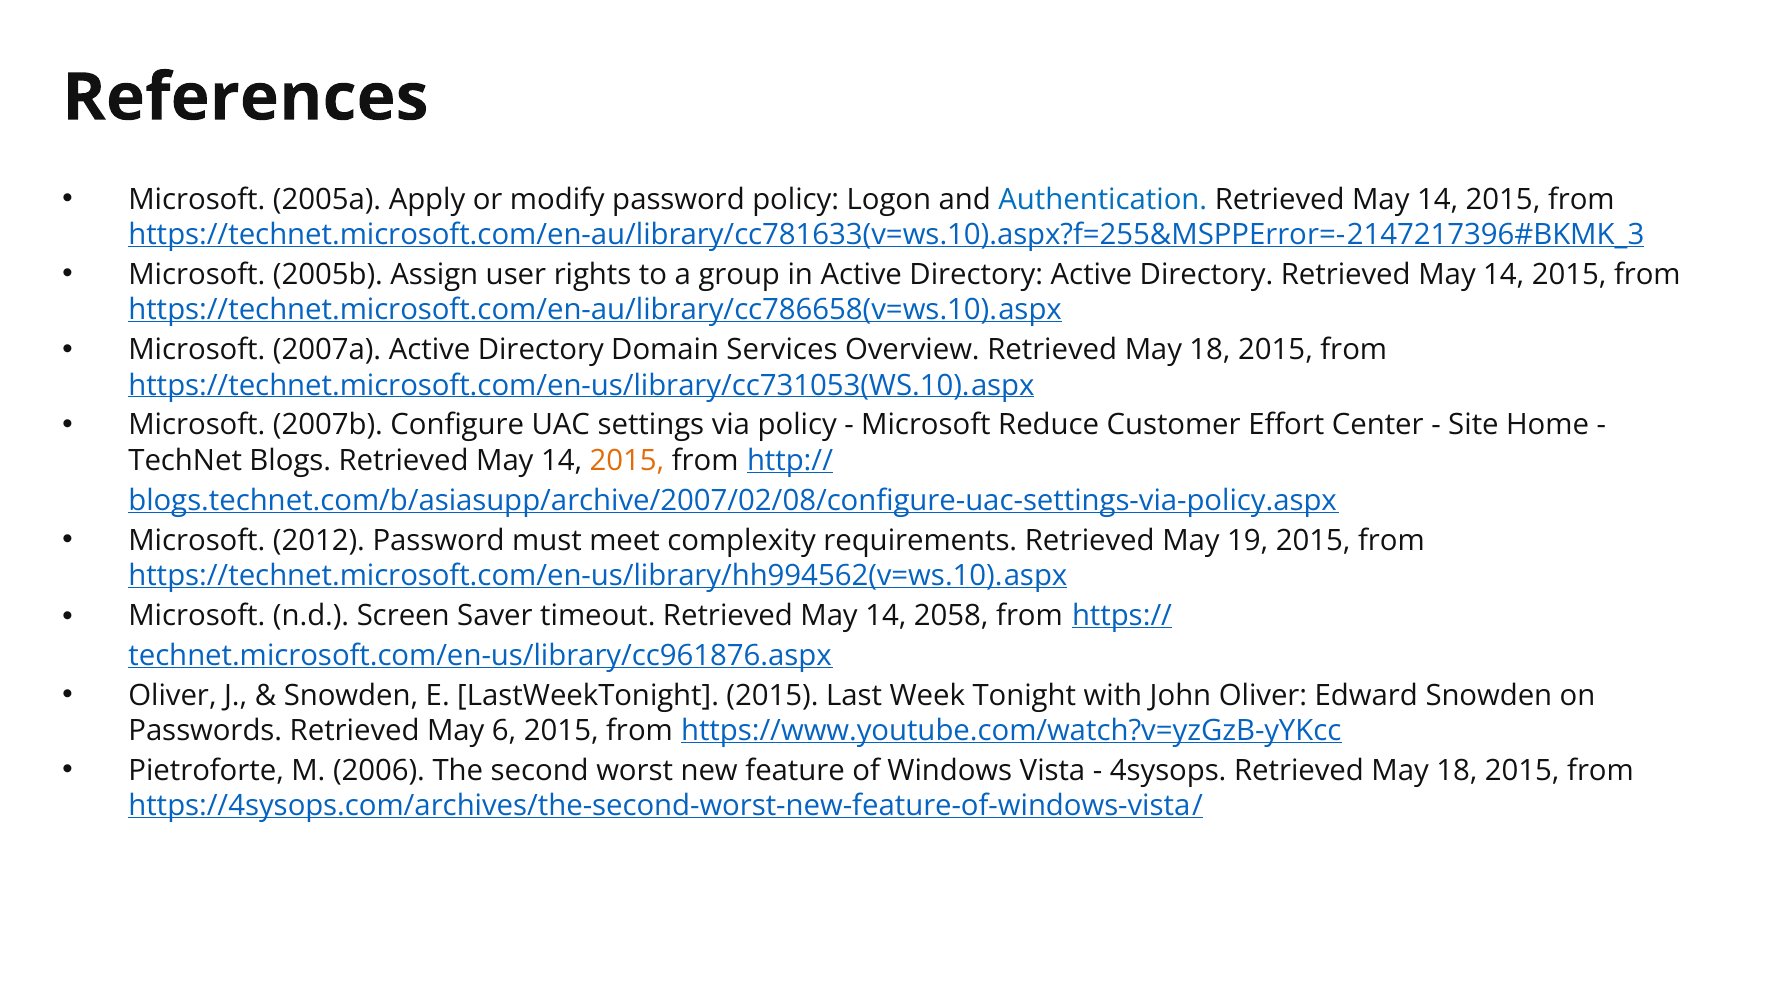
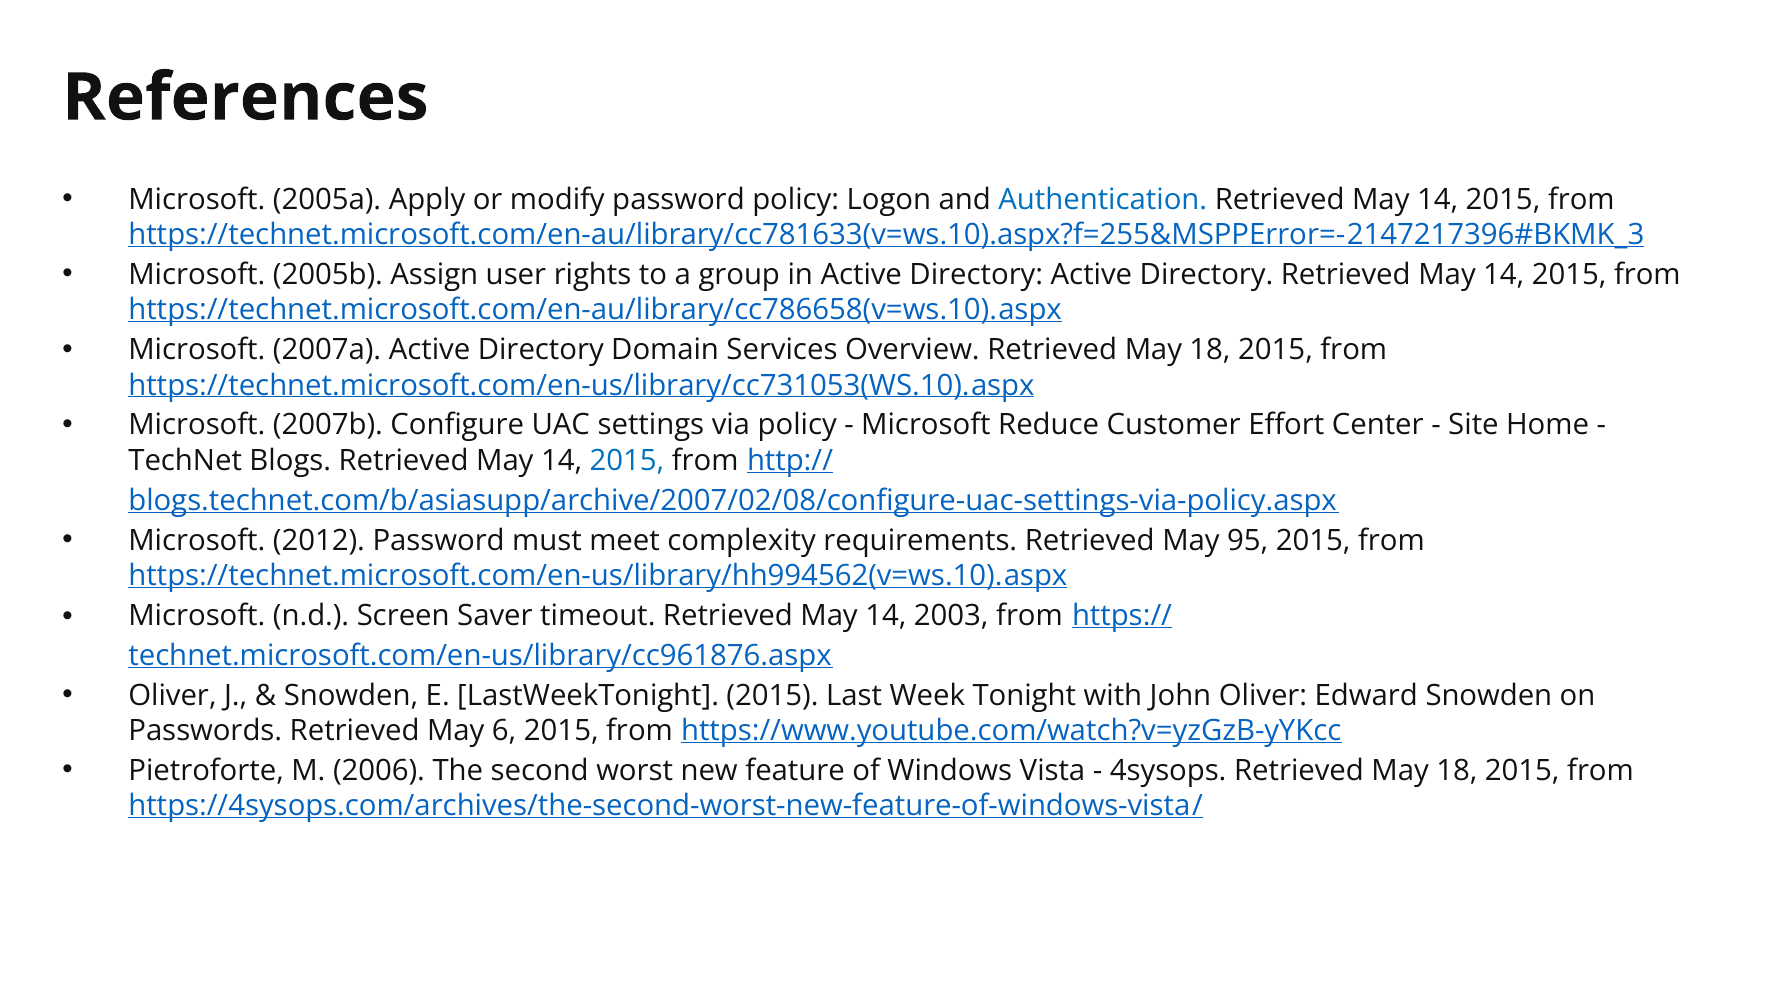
2015 at (627, 460) colour: orange -> blue
19: 19 -> 95
2058: 2058 -> 2003
